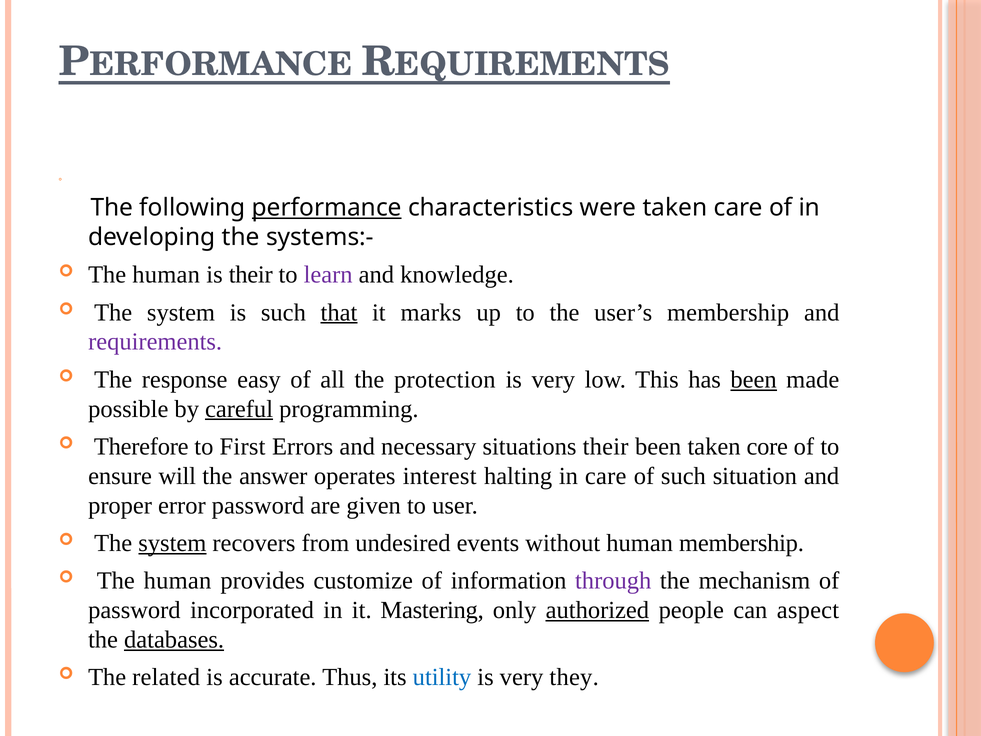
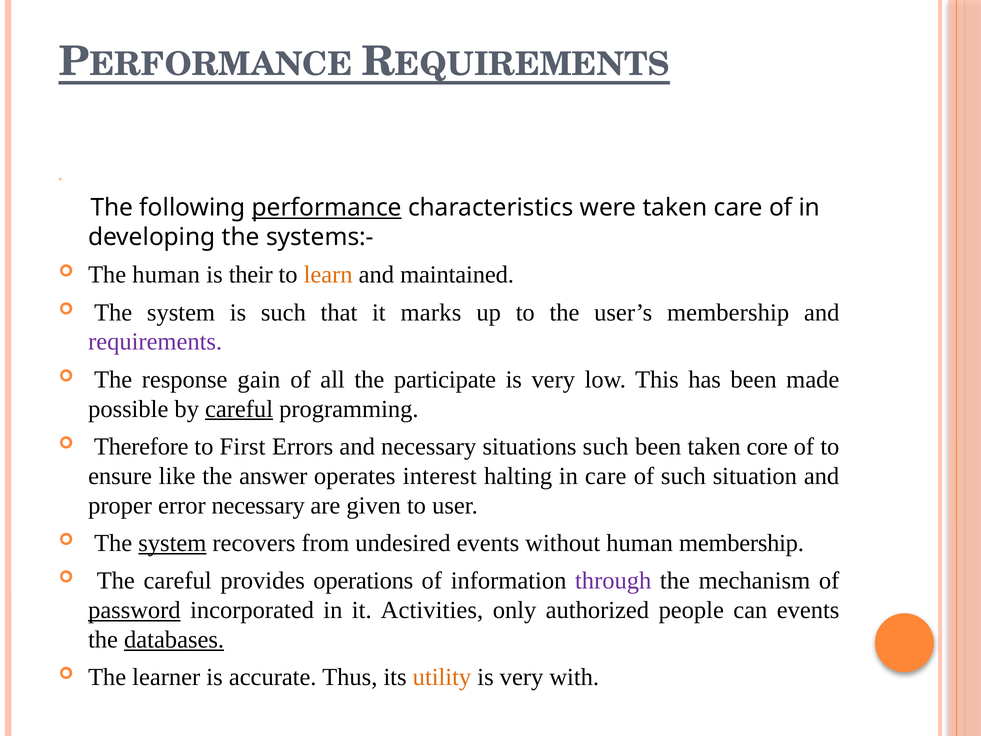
learn colour: purple -> orange
knowledge: knowledge -> maintained
that underline: present -> none
easy: easy -> gain
protection: protection -> participate
been at (754, 379) underline: present -> none
situations their: their -> such
will: will -> like
error password: password -> necessary
human at (178, 581): human -> careful
customize: customize -> operations
password at (134, 610) underline: none -> present
Mastering: Mastering -> Activities
authorized underline: present -> none
can aspect: aspect -> events
related: related -> learner
utility colour: blue -> orange
they: they -> with
